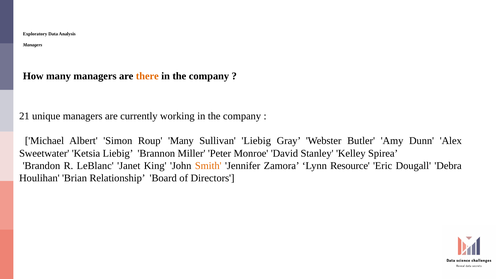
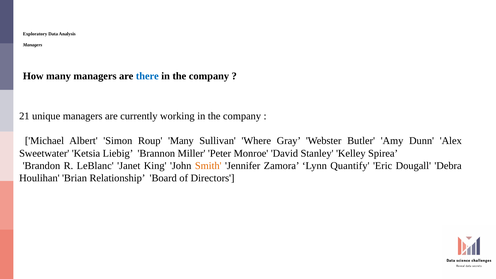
there colour: orange -> blue
Sullivan Liebig: Liebig -> Where
Resource: Resource -> Quantify
